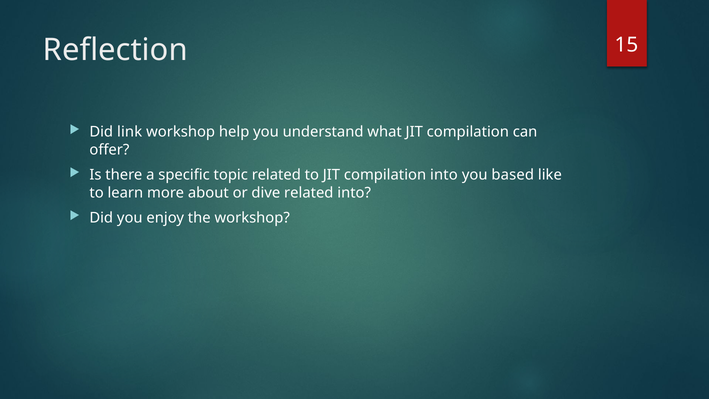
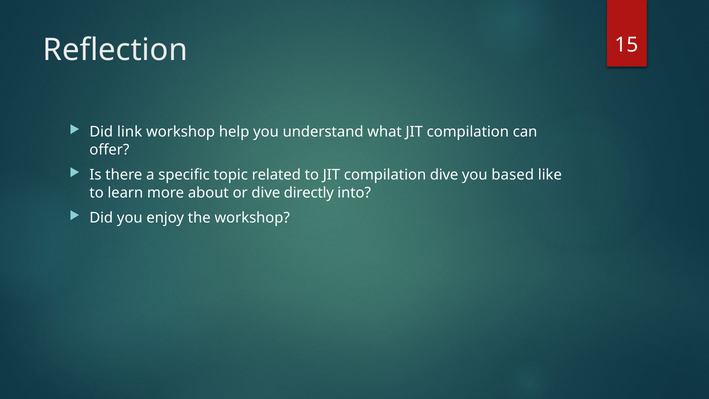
compilation into: into -> dive
dive related: related -> directly
